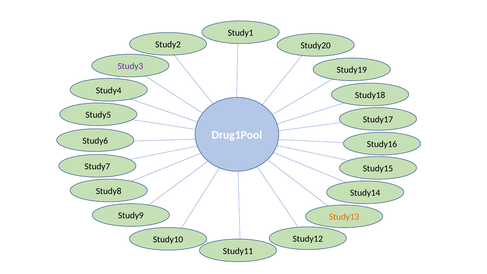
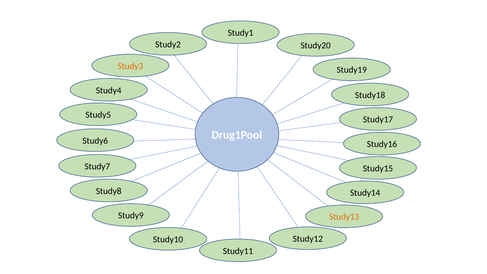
Study3 colour: purple -> orange
